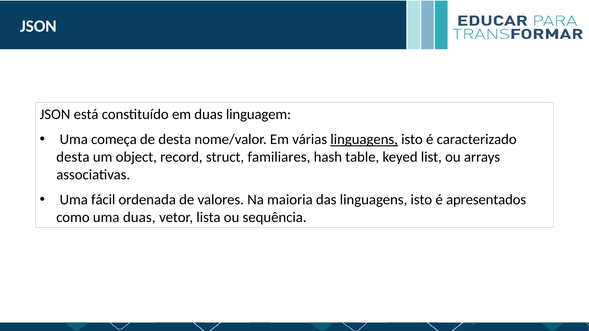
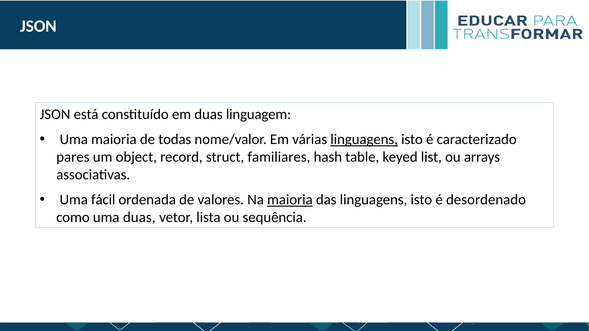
Uma começa: começa -> maioria
de desta: desta -> todas
desta at (73, 157): desta -> pares
maioria at (290, 200) underline: none -> present
apresentados: apresentados -> desordenado
